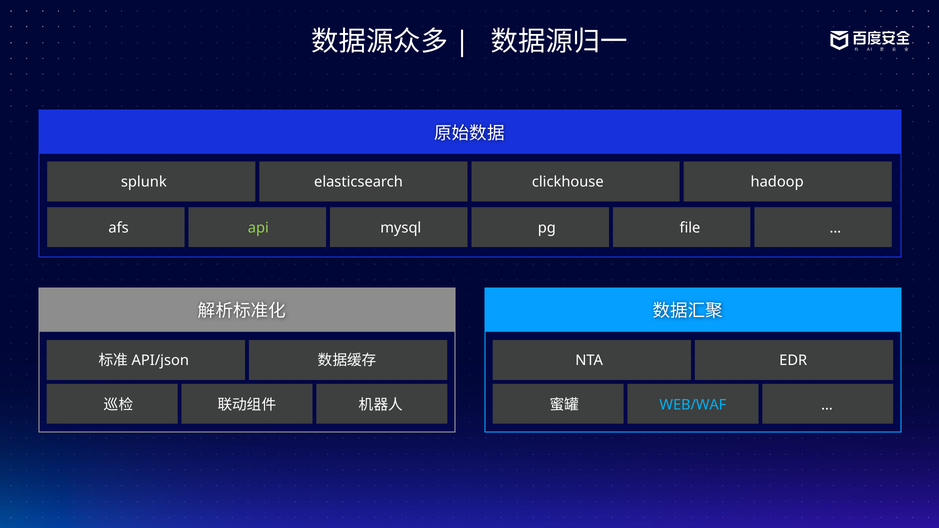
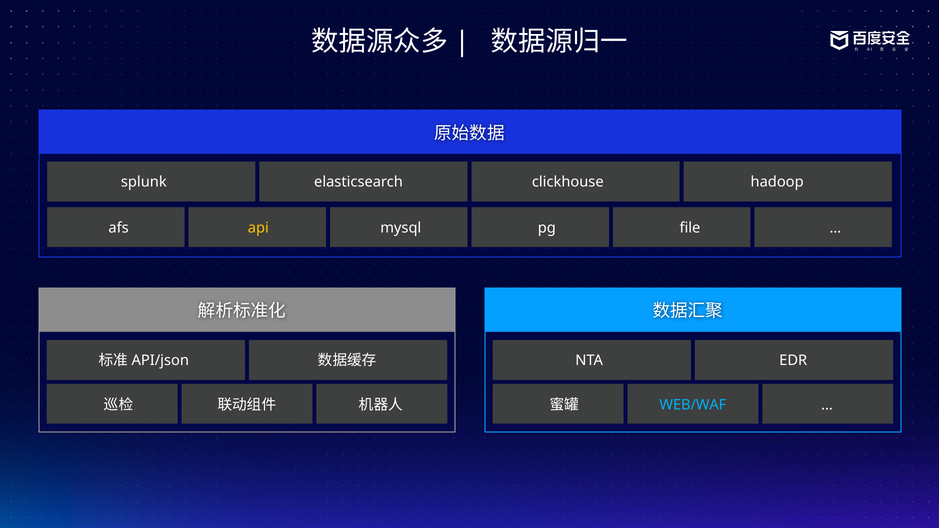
api colour: light green -> yellow
